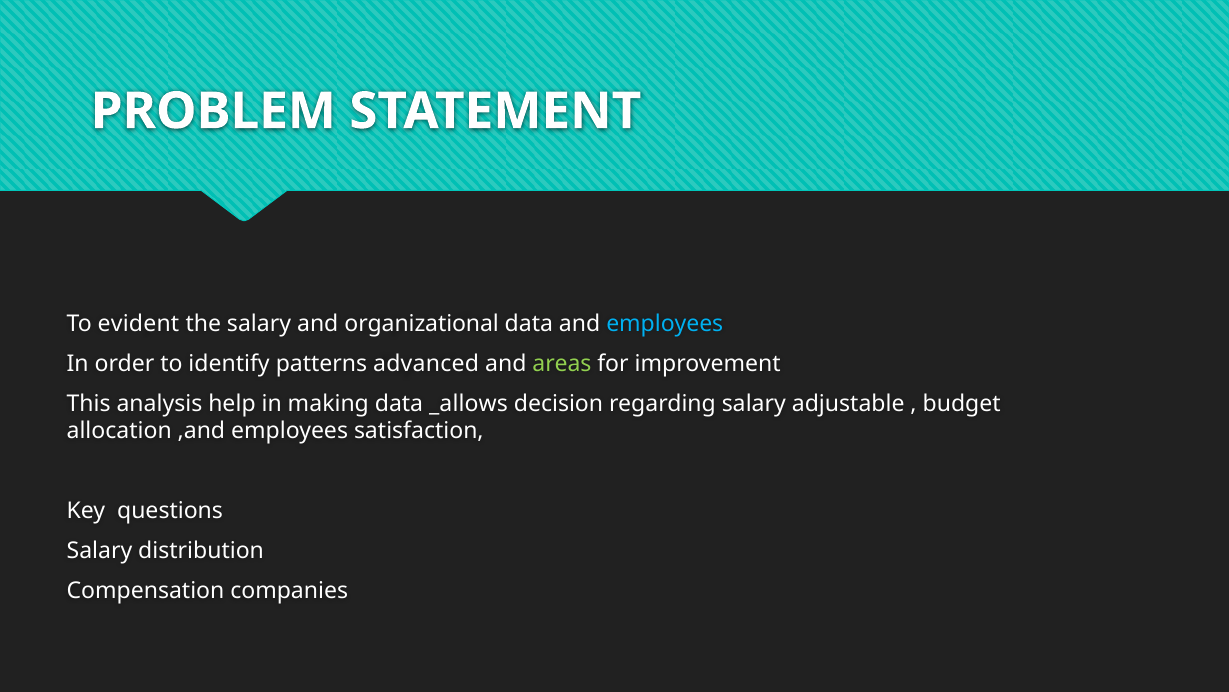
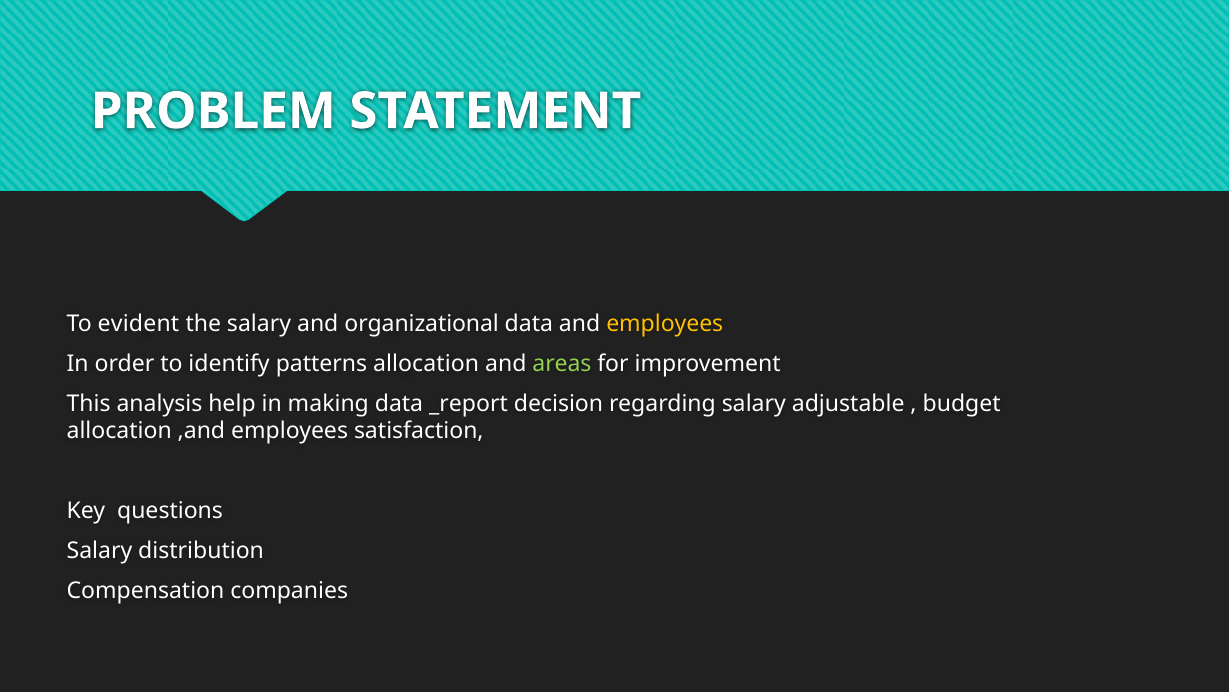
employees at (665, 323) colour: light blue -> yellow
patterns advanced: advanced -> allocation
_allows: _allows -> _report
